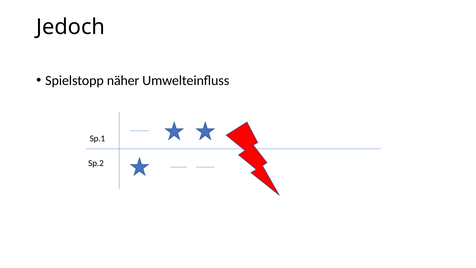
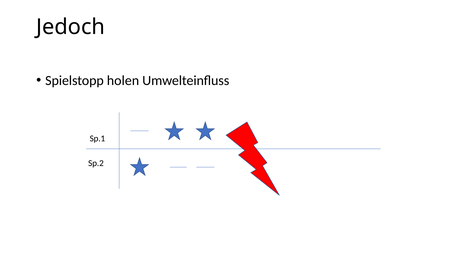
näher: näher -> holen
